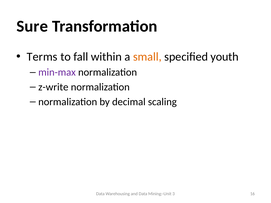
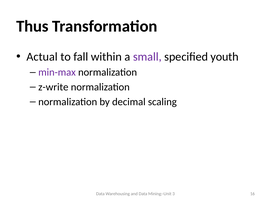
Sure: Sure -> Thus
Terms: Terms -> Actual
small colour: orange -> purple
